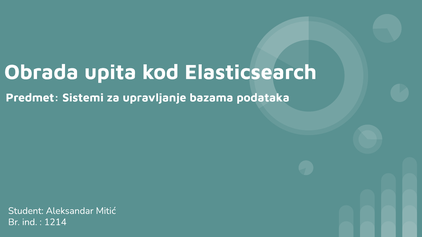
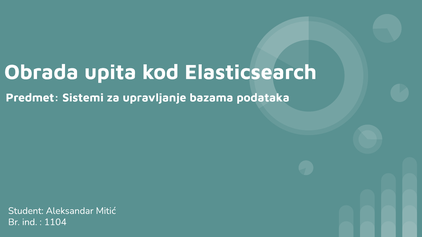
1214: 1214 -> 1104
